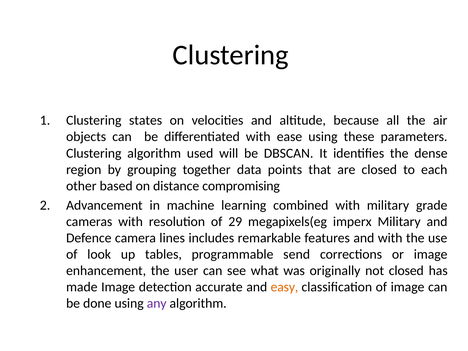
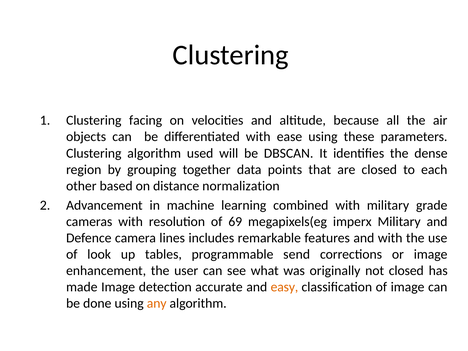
states: states -> facing
compromising: compromising -> normalization
29: 29 -> 69
any colour: purple -> orange
